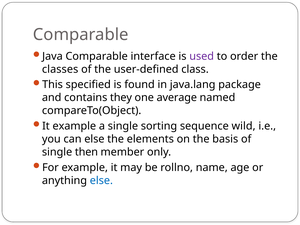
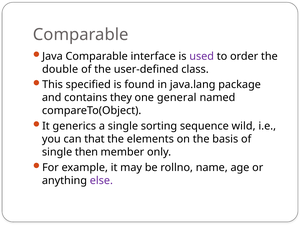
classes: classes -> double
average: average -> general
It example: example -> generics
can else: else -> that
else at (101, 180) colour: blue -> purple
